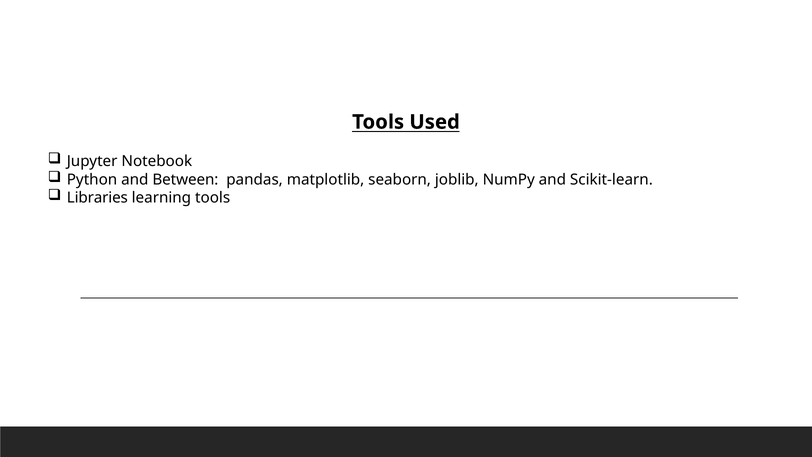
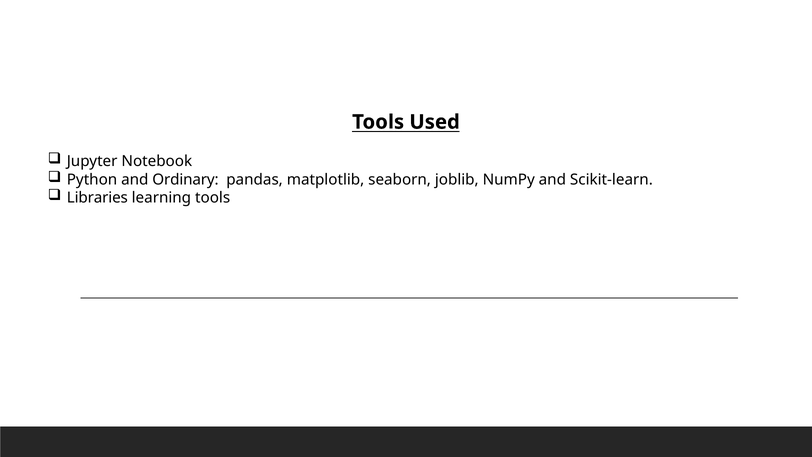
Between: Between -> Ordinary
